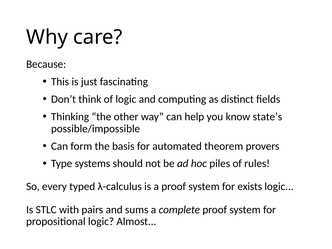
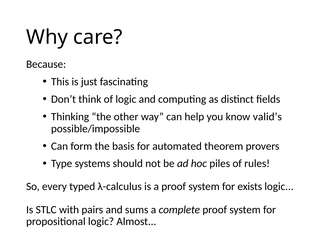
state’s: state’s -> valid’s
